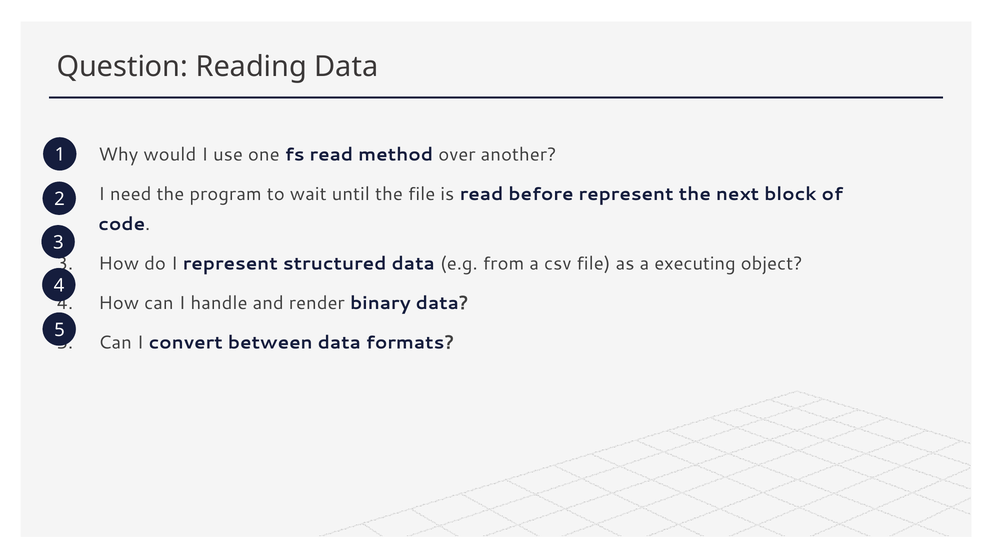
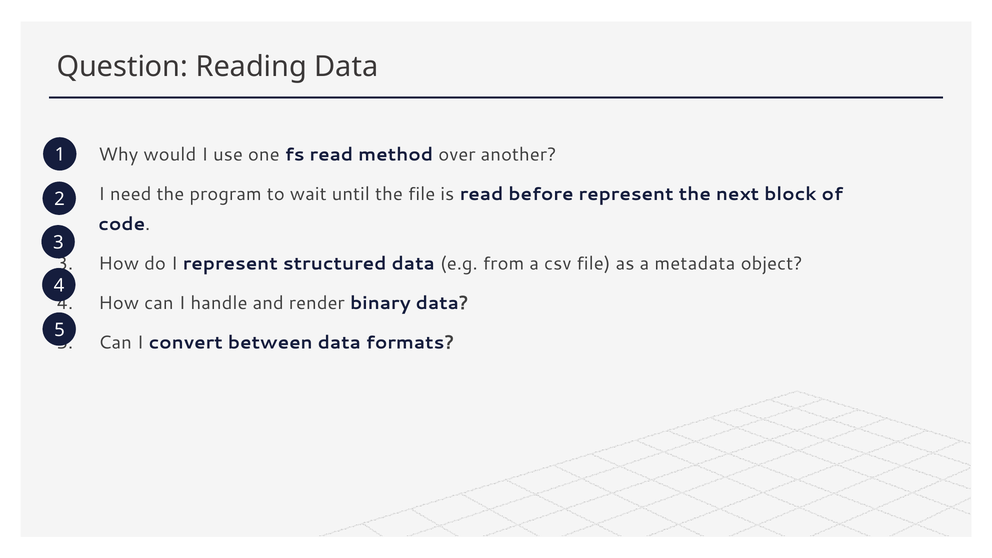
executing: executing -> metadata
